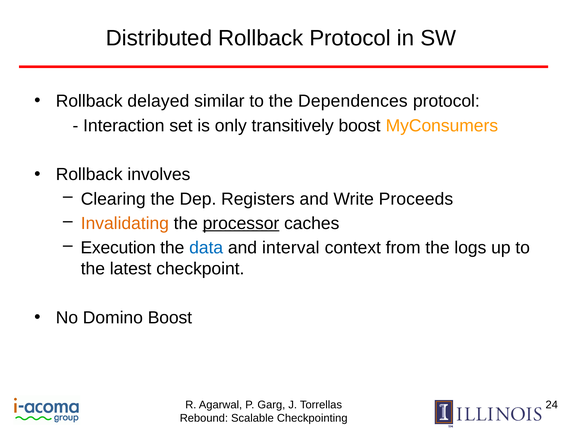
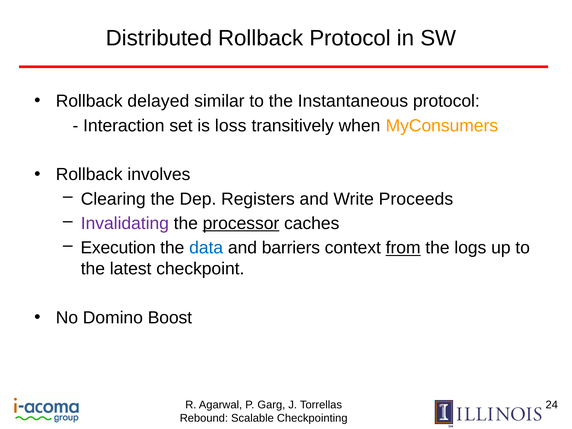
Dependences: Dependences -> Instantaneous
only: only -> loss
transitively boost: boost -> when
Invalidating colour: orange -> purple
interval: interval -> barriers
from underline: none -> present
